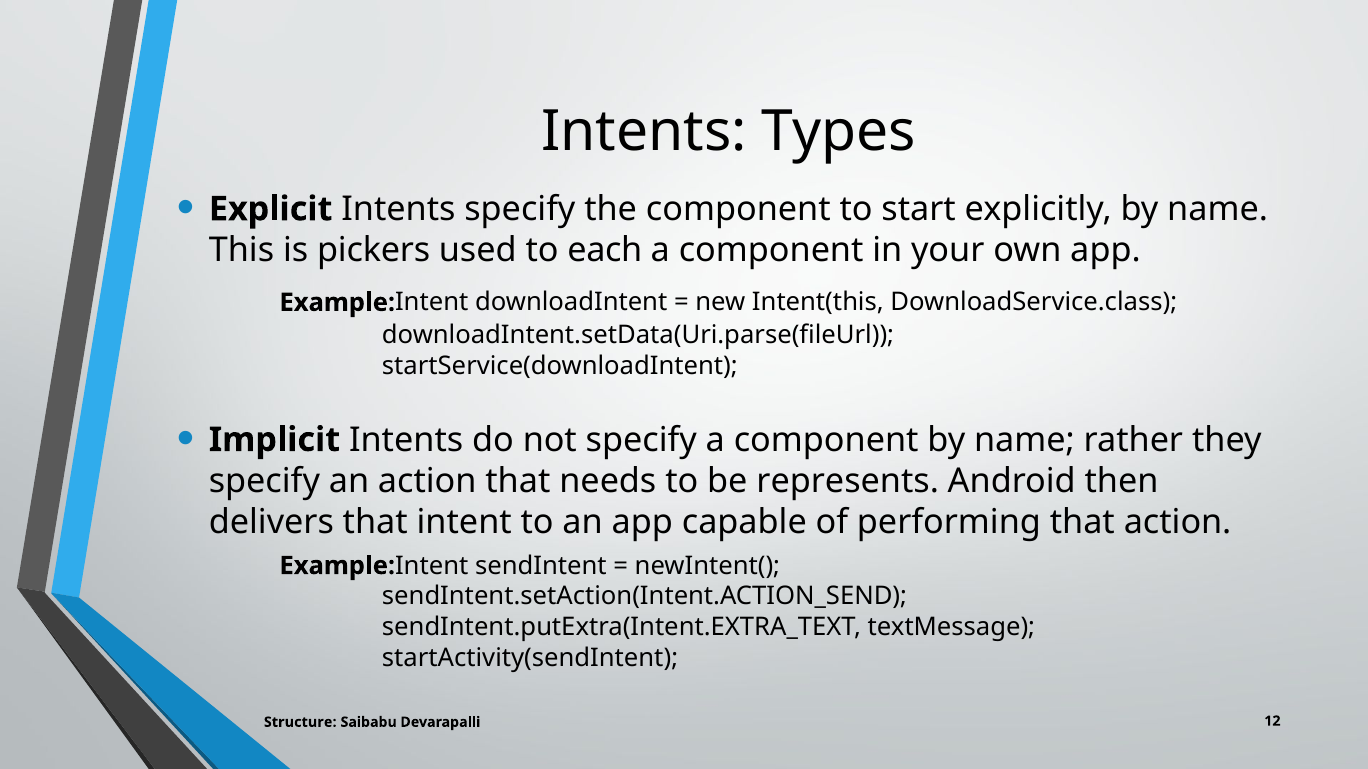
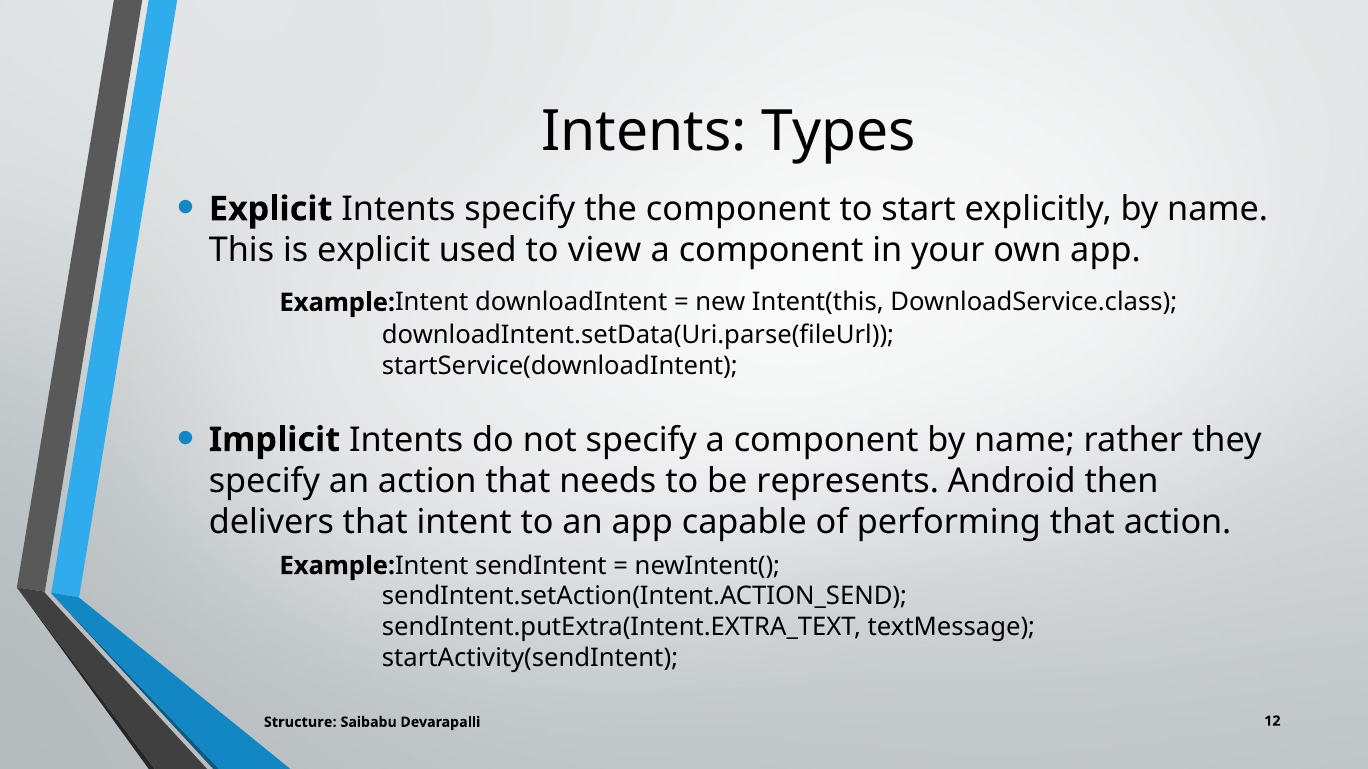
is pickers: pickers -> explicit
each: each -> view
